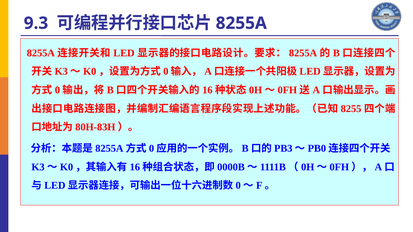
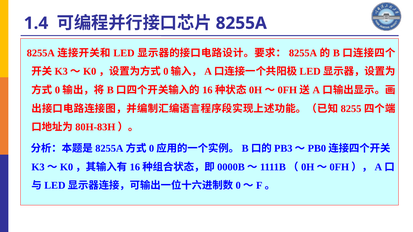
9.3: 9.3 -> 1.4
